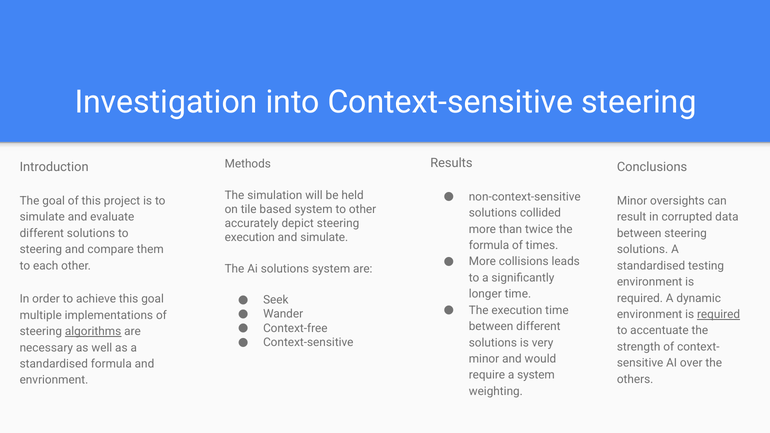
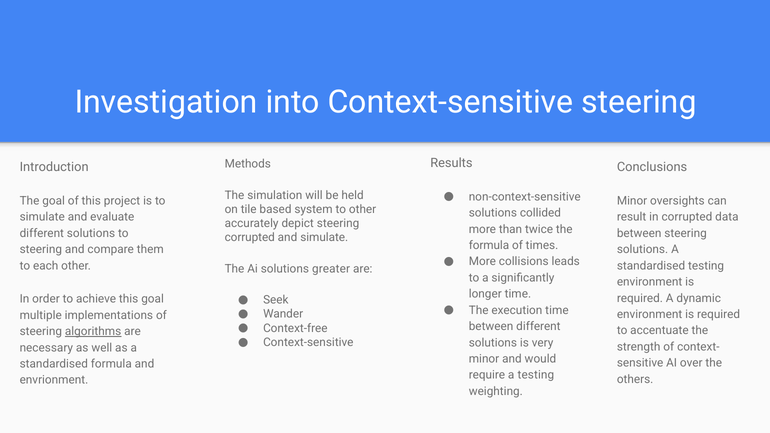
execution at (250, 238): execution -> corrupted
solutions system: system -> greater
required at (719, 314) underline: present -> none
a system: system -> testing
